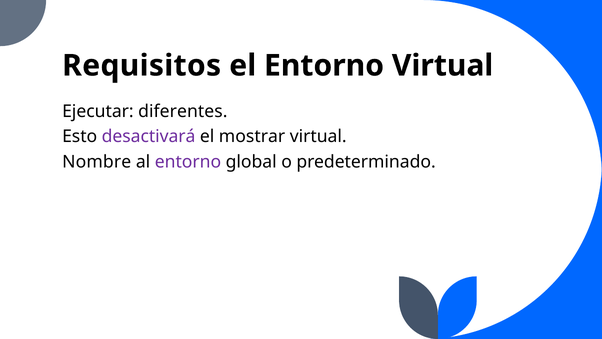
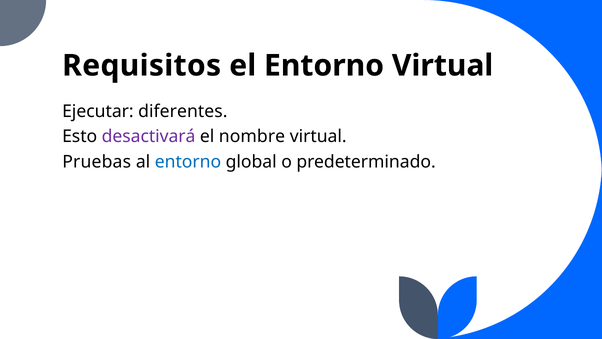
mostrar: mostrar -> nombre
Nombre: Nombre -> Pruebas
entorno at (188, 162) colour: purple -> blue
